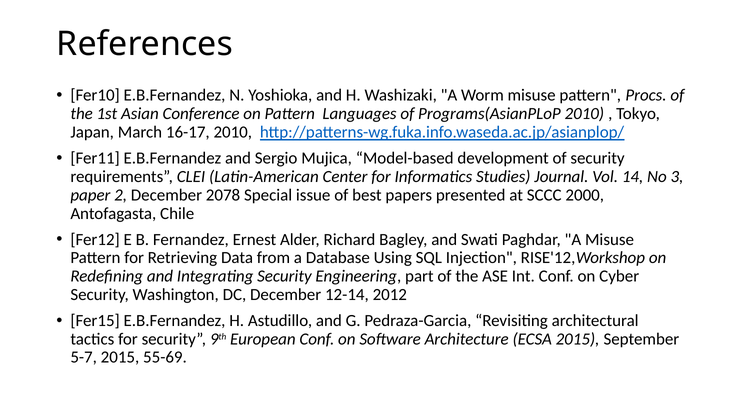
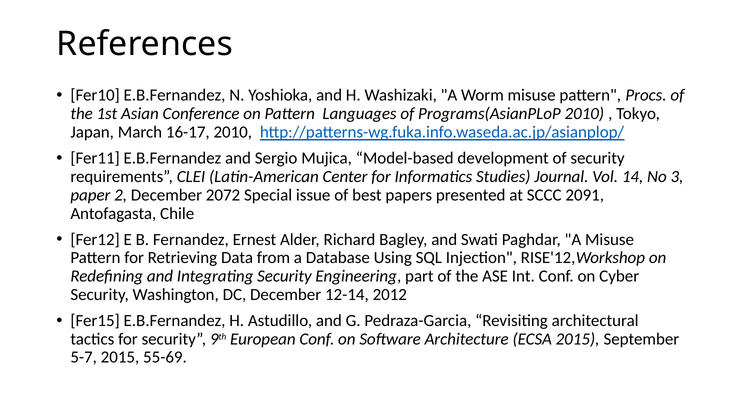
2078: 2078 -> 2072
2000: 2000 -> 2091
